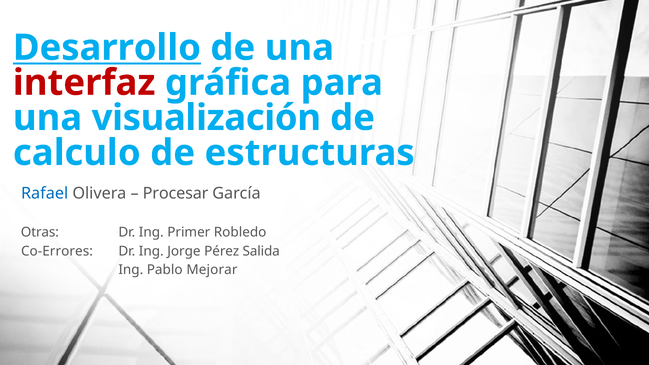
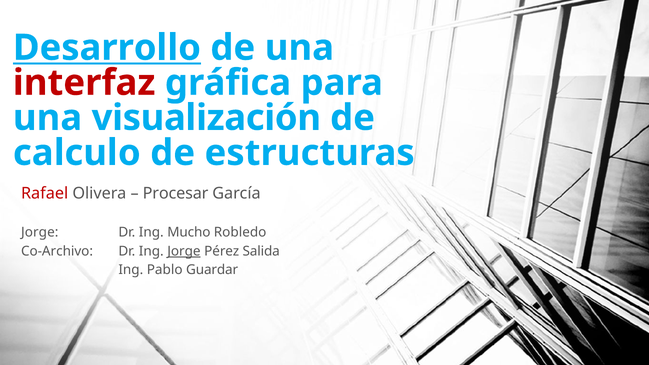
Rafael colour: blue -> red
Otras at (40, 233): Otras -> Jorge
Primer: Primer -> Mucho
Co-Errores: Co-Errores -> Co-Archivo
Jorge at (184, 251) underline: none -> present
Mejorar: Mejorar -> Guardar
